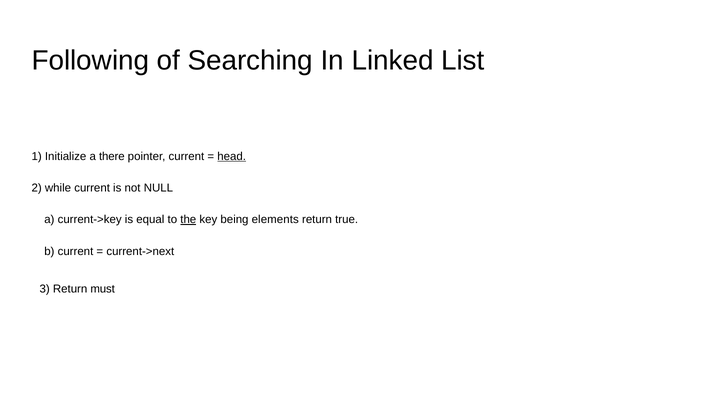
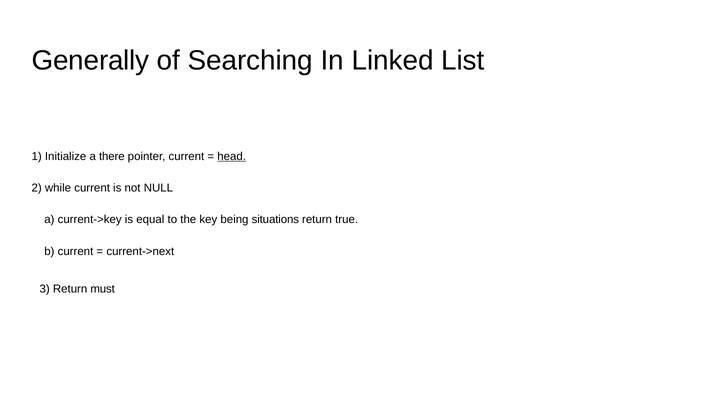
Following: Following -> Generally
the underline: present -> none
elements: elements -> situations
